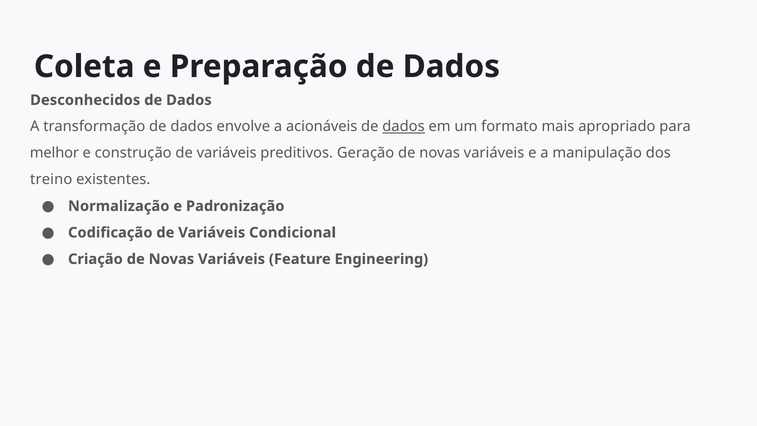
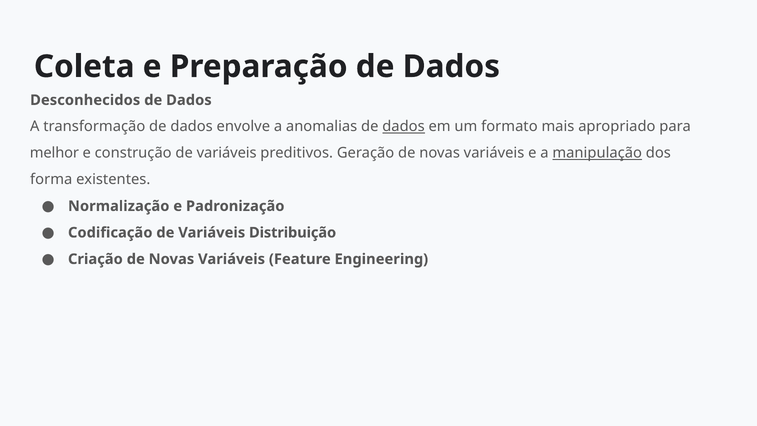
acionáveis: acionáveis -> anomalias
manipulação underline: none -> present
treino: treino -> forma
Condicional: Condicional -> Distribuição
